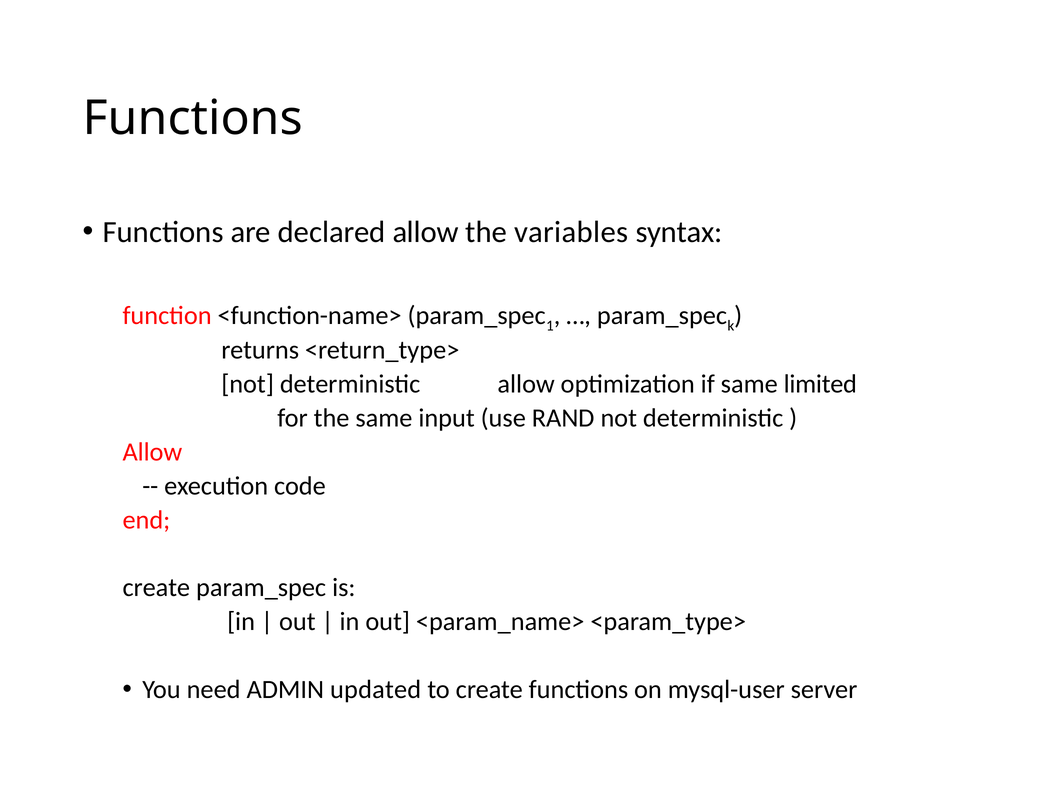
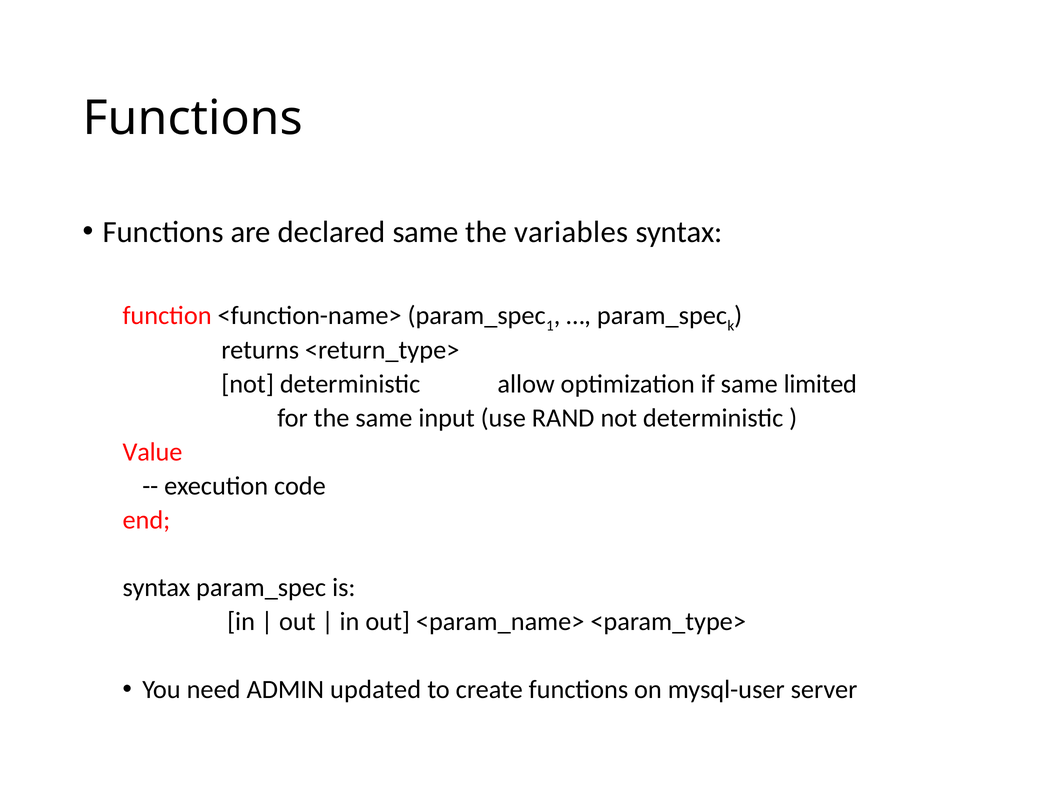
declared allow: allow -> same
Allow at (152, 452): Allow -> Value
create at (156, 588): create -> syntax
